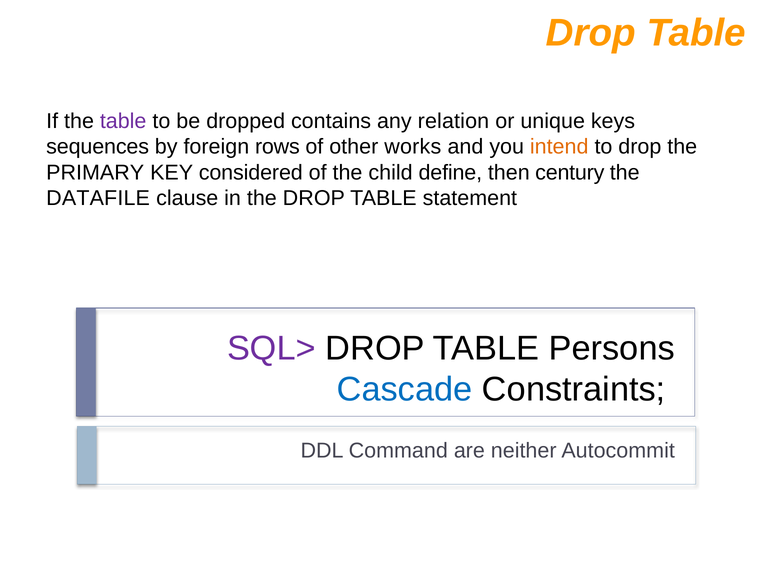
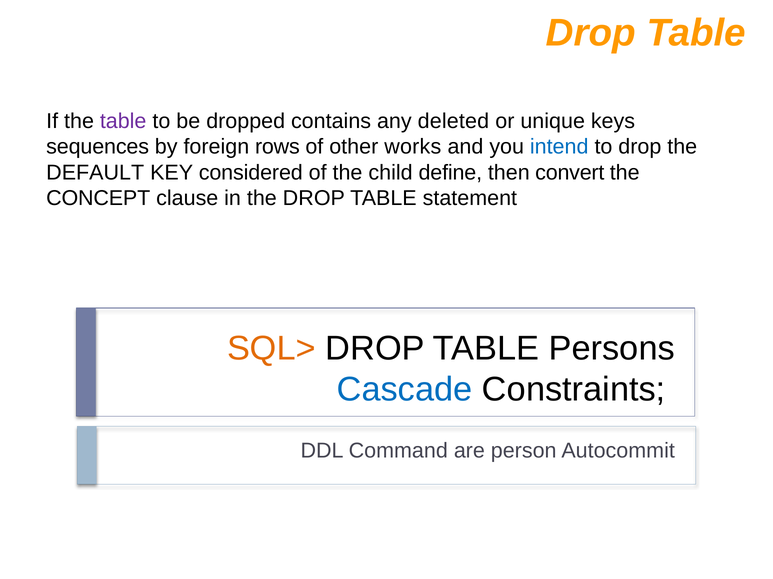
relation: relation -> deleted
intend colour: orange -> blue
PRIMARY: PRIMARY -> DEFAULT
century: century -> convert
DATAFILE: DATAFILE -> CONCEPT
SQL> colour: purple -> orange
neither: neither -> person
